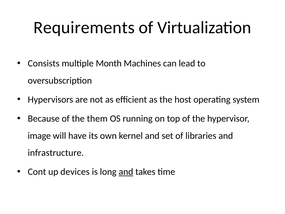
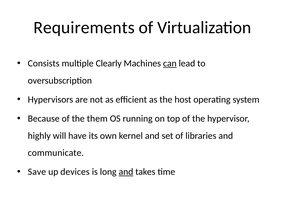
Month: Month -> Clearly
can underline: none -> present
image: image -> highly
infrastructure: infrastructure -> communicate
Cont: Cont -> Save
